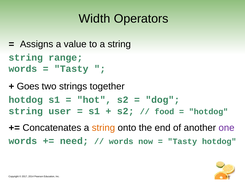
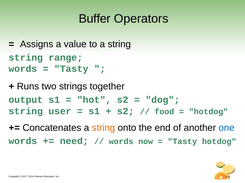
Width: Width -> Buffer
Goes: Goes -> Runs
hotdog at (26, 100): hotdog -> output
one colour: purple -> blue
